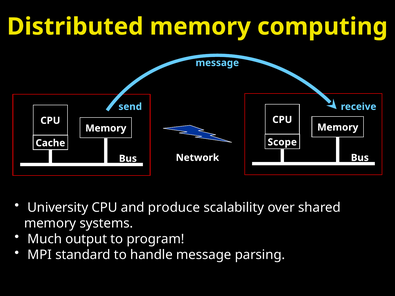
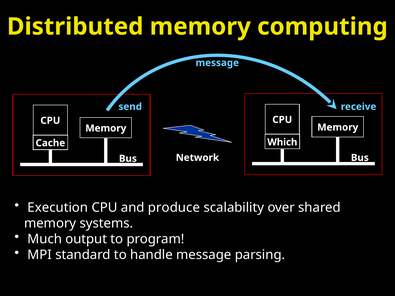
Scope: Scope -> Which
University: University -> Execution
